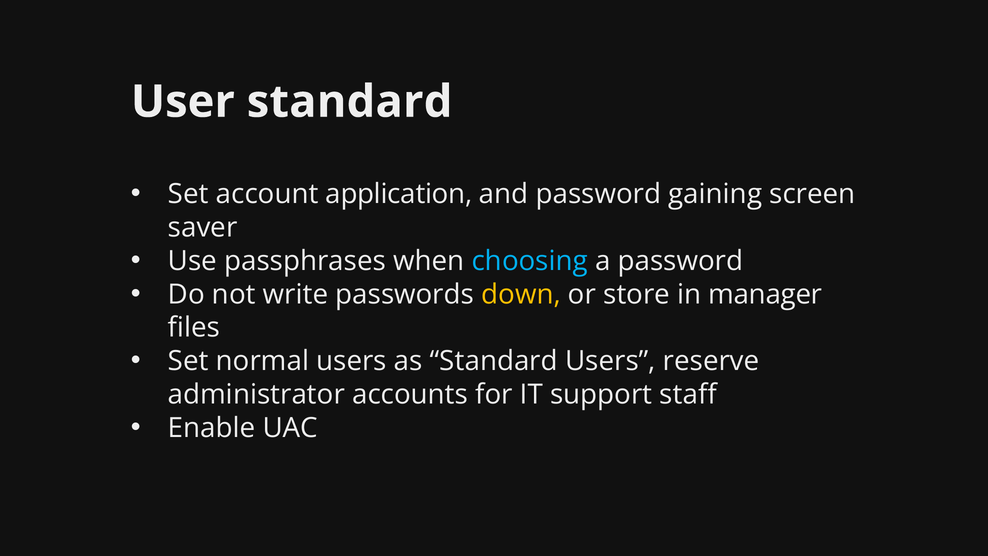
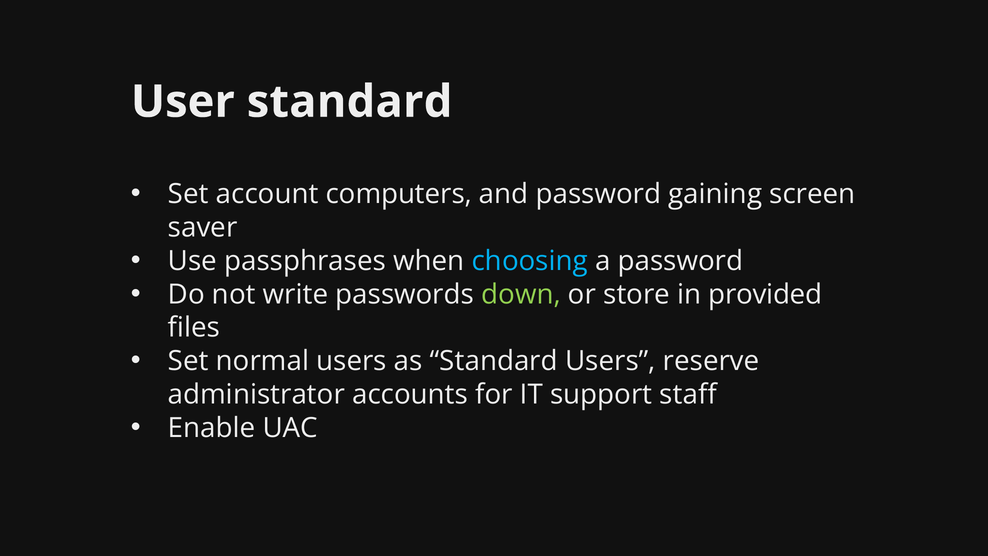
application: application -> computers
down colour: yellow -> light green
manager: manager -> provided
